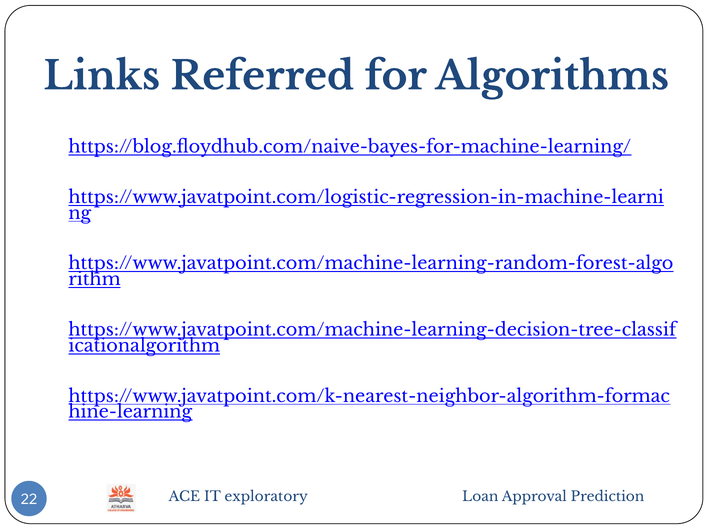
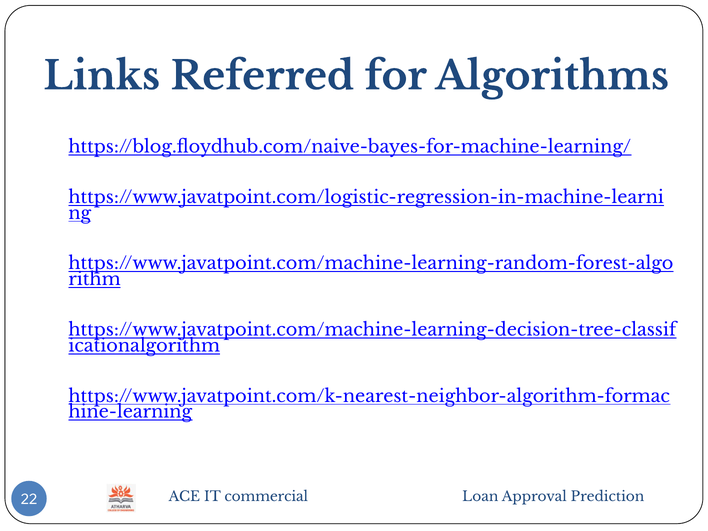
exploratory: exploratory -> commercial
